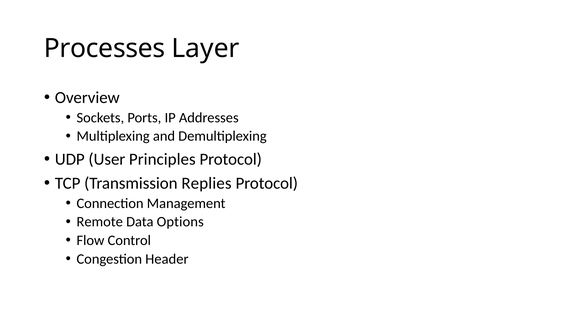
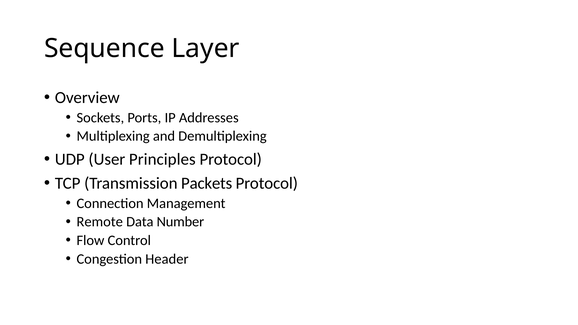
Processes: Processes -> Sequence
Replies: Replies -> Packets
Options: Options -> Number
